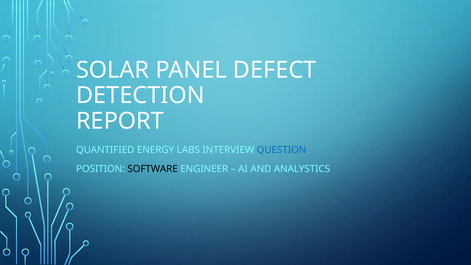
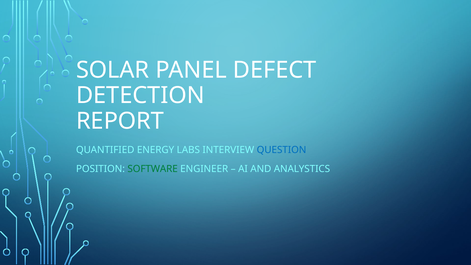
SOFTWARE colour: black -> green
